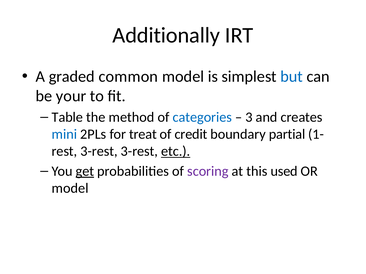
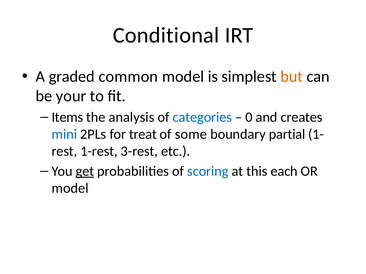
Additionally: Additionally -> Conditional
but colour: blue -> orange
Table: Table -> Items
method: method -> analysis
3: 3 -> 0
credit: credit -> some
3-rest at (99, 152): 3-rest -> 1-rest
etc underline: present -> none
scoring colour: purple -> blue
used: used -> each
